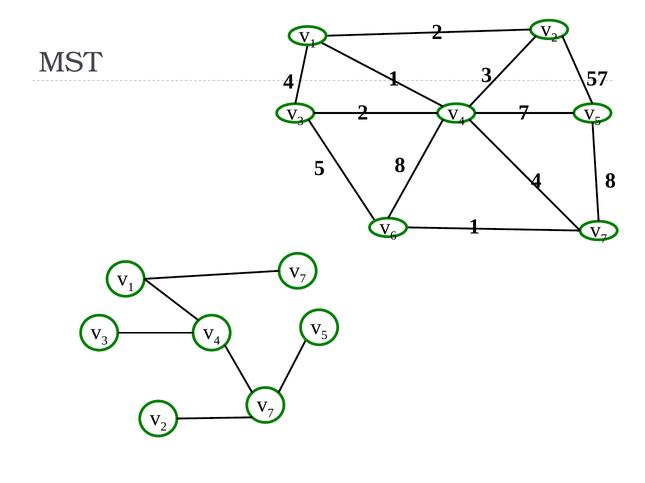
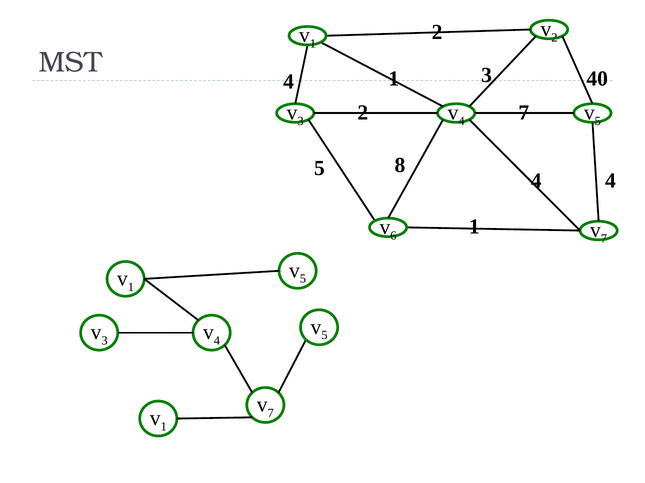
57: 57 -> 40
4 8: 8 -> 4
7 at (303, 279): 7 -> 5
2 at (164, 427): 2 -> 1
